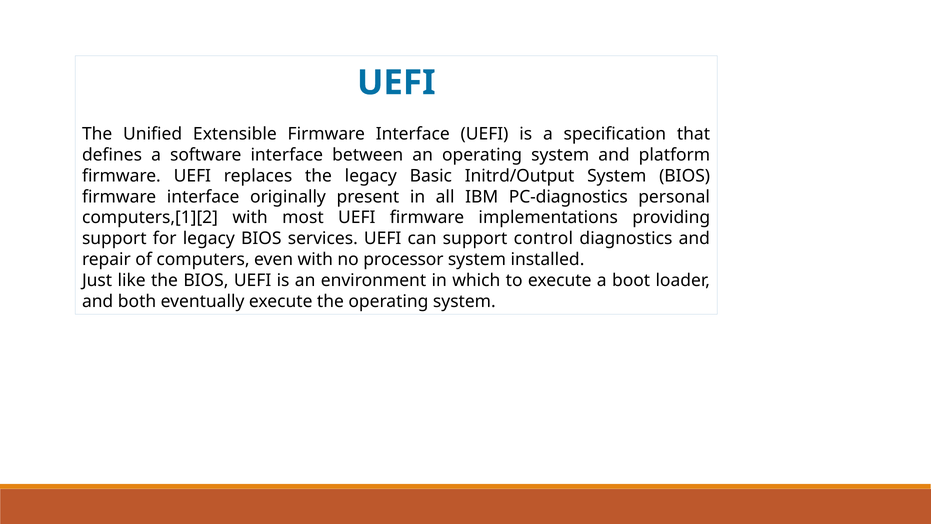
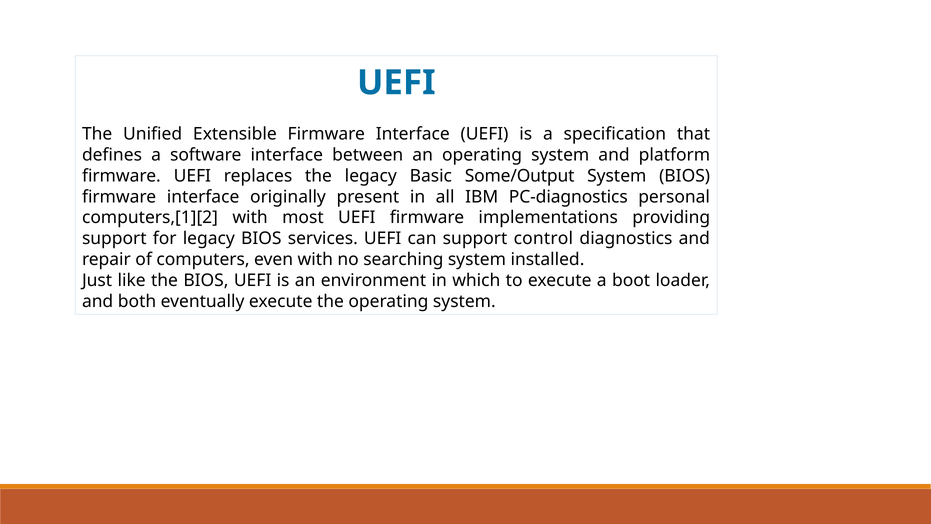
Initrd/Output: Initrd/Output -> Some/Output
processor: processor -> searching
